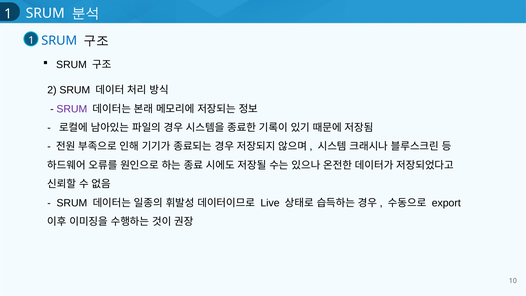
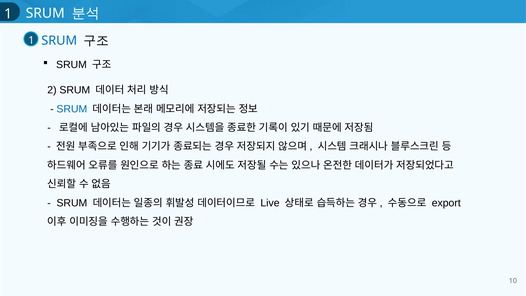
SRUM at (72, 109) colour: purple -> blue
